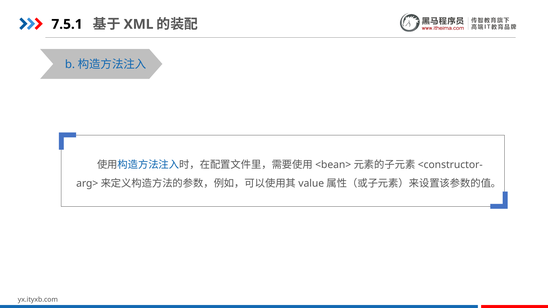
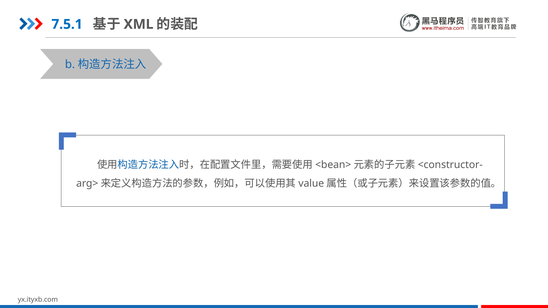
7.5.1 colour: black -> blue
